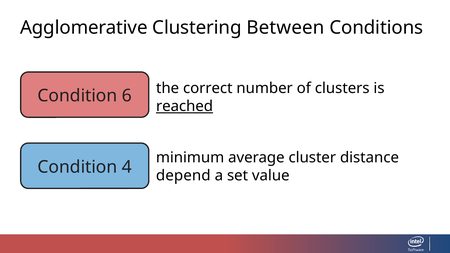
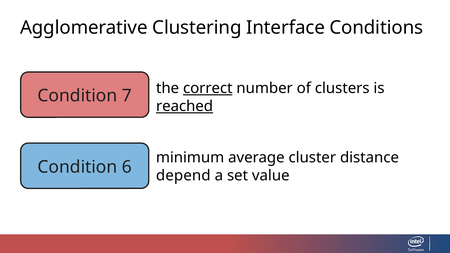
Between: Between -> Interface
correct underline: none -> present
6: 6 -> 7
4: 4 -> 6
